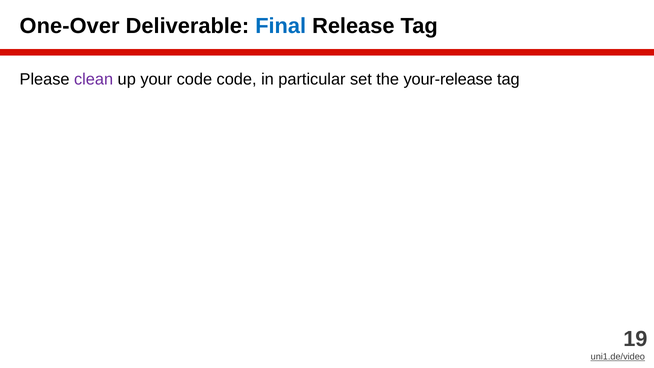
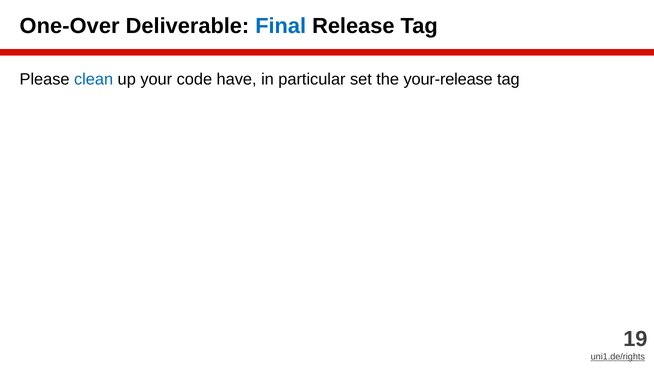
clean colour: purple -> blue
code code: code -> have
uni1.de/video: uni1.de/video -> uni1.de/rights
